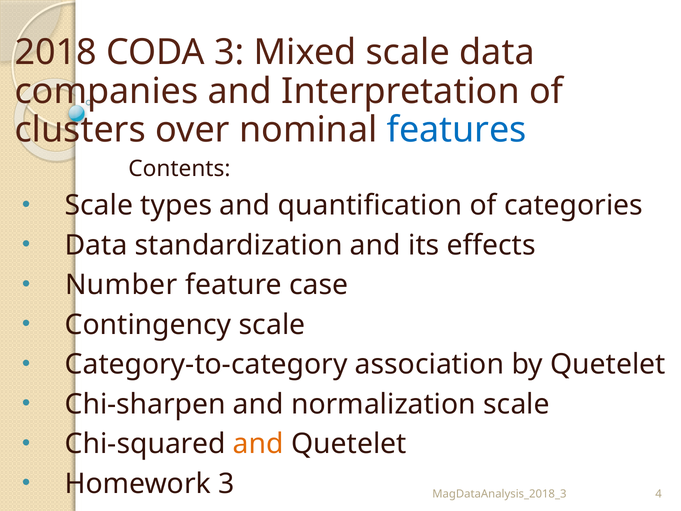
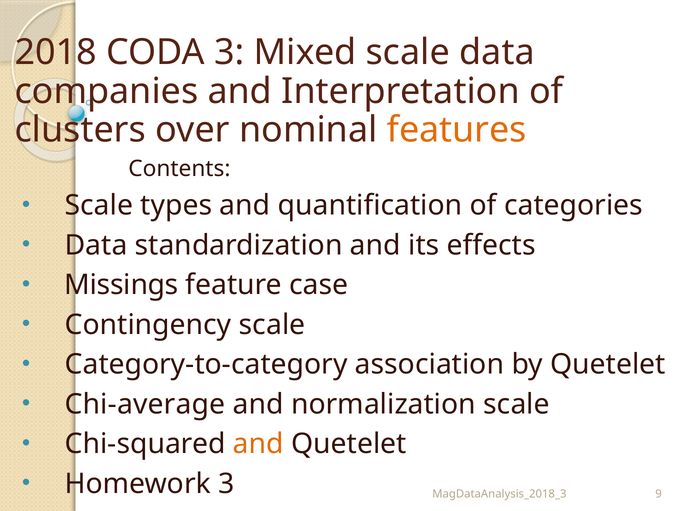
features colour: blue -> orange
Number: Number -> Missings
Chi-sharpen: Chi-sharpen -> Chi-average
4: 4 -> 9
